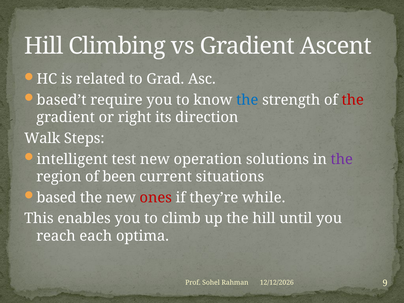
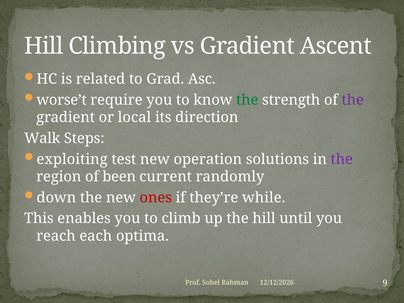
based’t: based’t -> worse’t
the at (247, 100) colour: blue -> green
the at (353, 100) colour: red -> purple
right: right -> local
intelligent: intelligent -> exploiting
situations: situations -> randomly
based: based -> down
